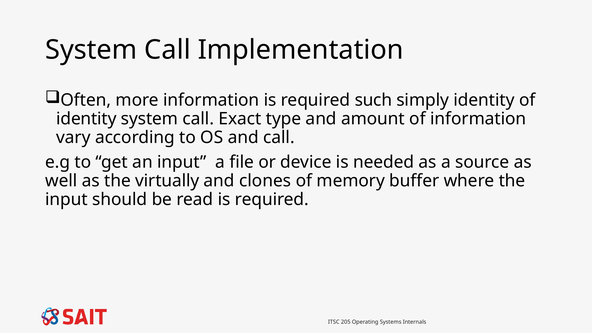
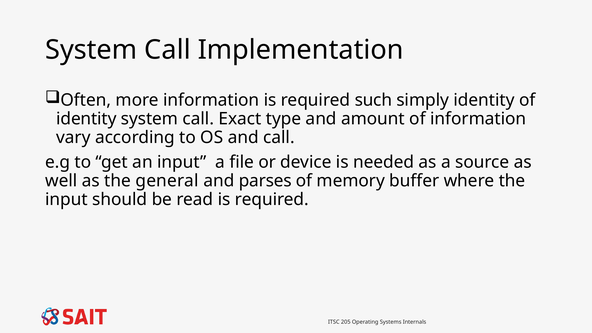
virtually: virtually -> general
clones: clones -> parses
